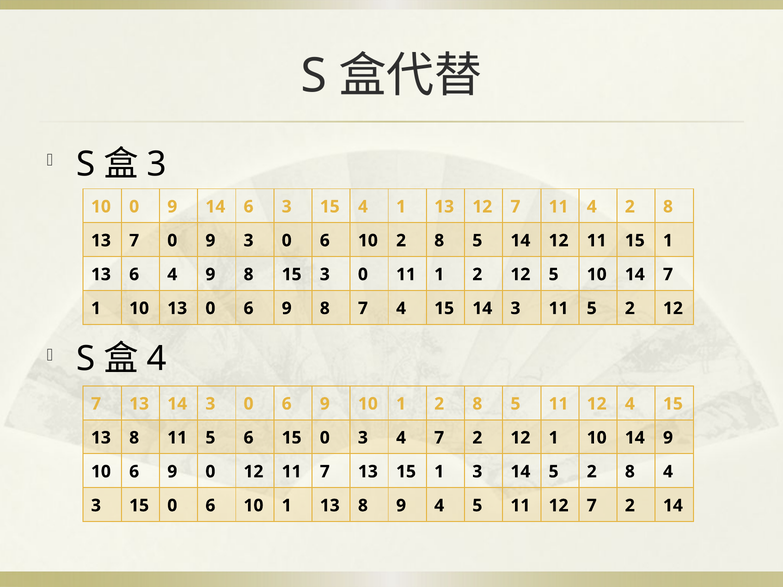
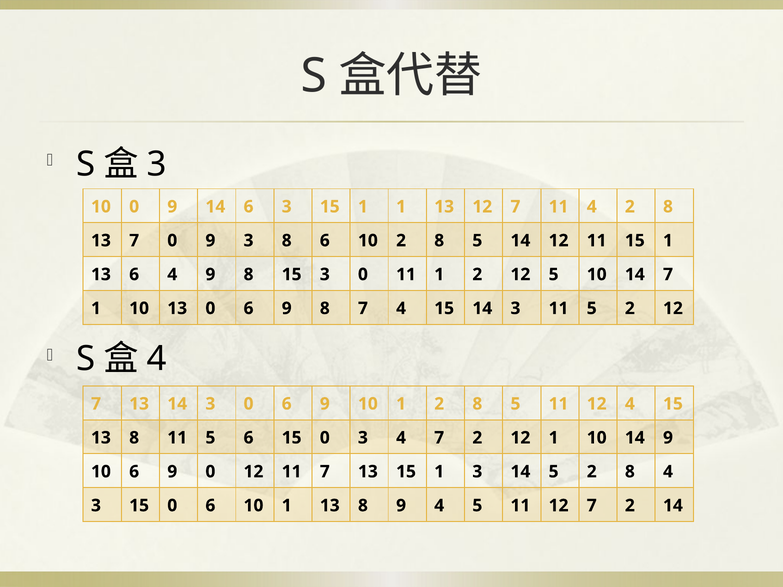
3 15 4: 4 -> 1
9 3 0: 0 -> 8
